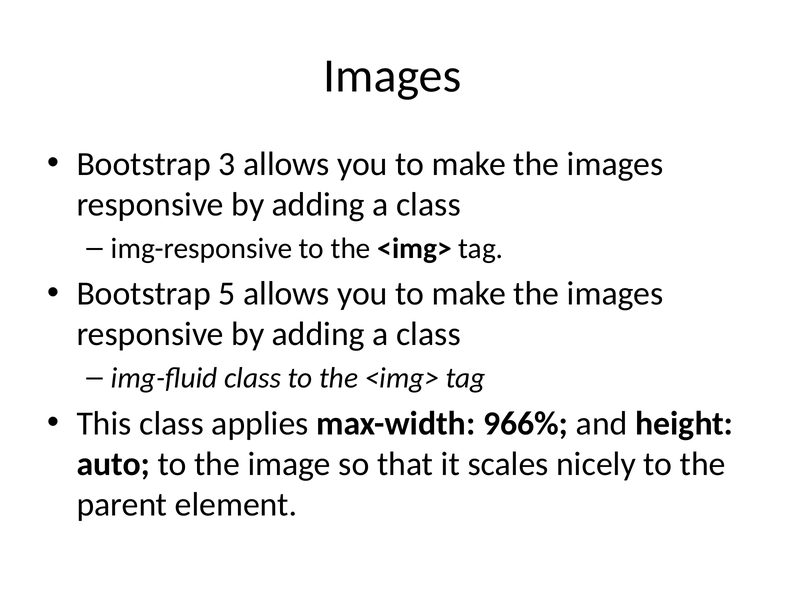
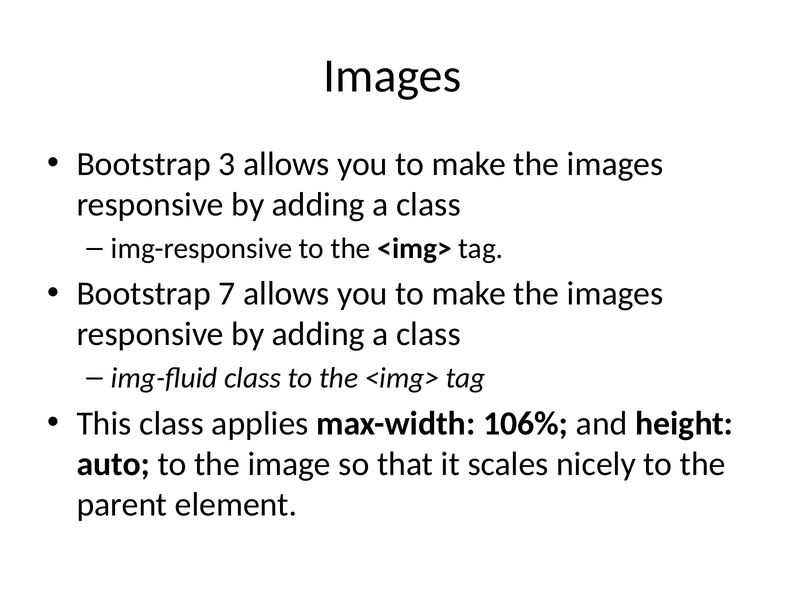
5: 5 -> 7
966%: 966% -> 106%
